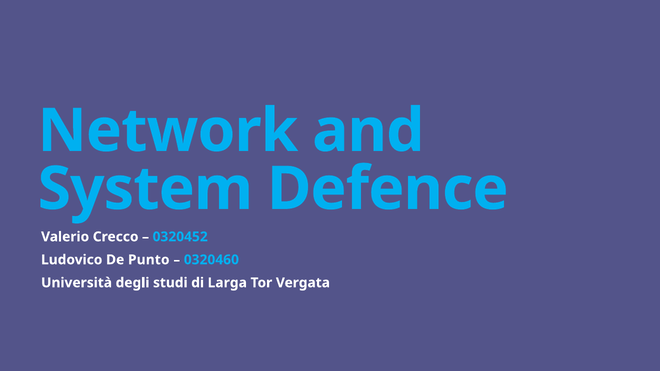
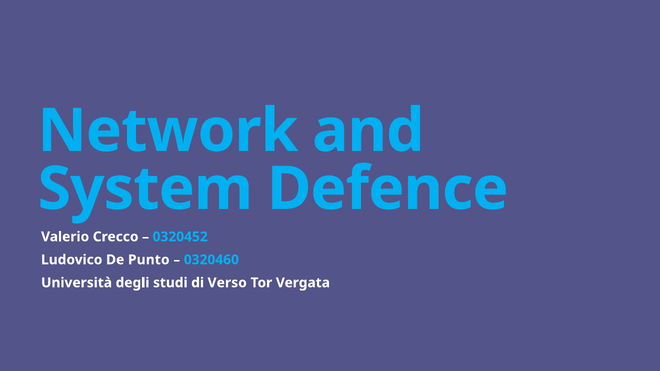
Larga: Larga -> Verso
